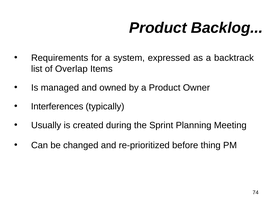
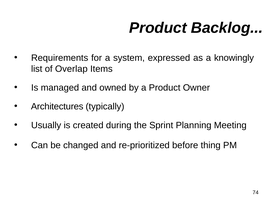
backtrack: backtrack -> knowingly
Interferences: Interferences -> Architectures
